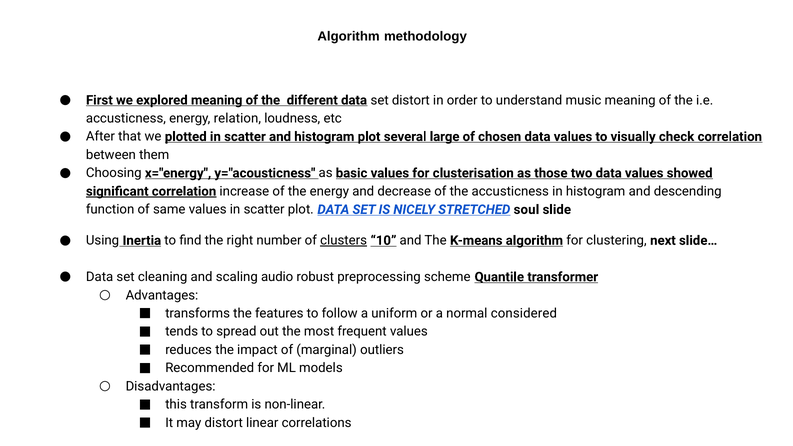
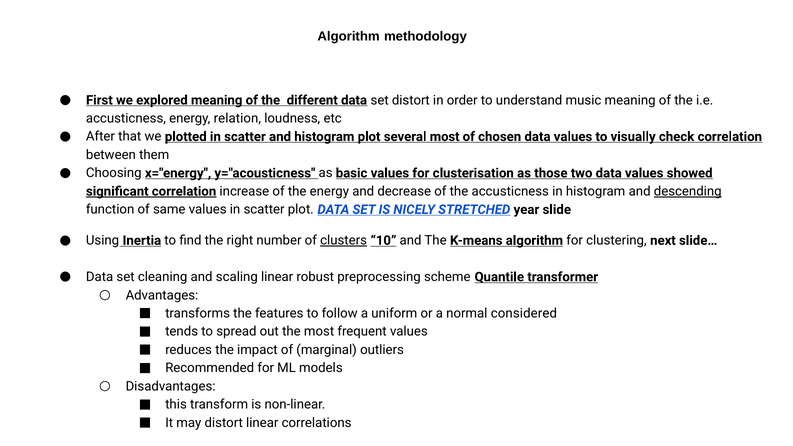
several large: large -> most
descending underline: none -> present
soul: soul -> year
scaling audio: audio -> linear
